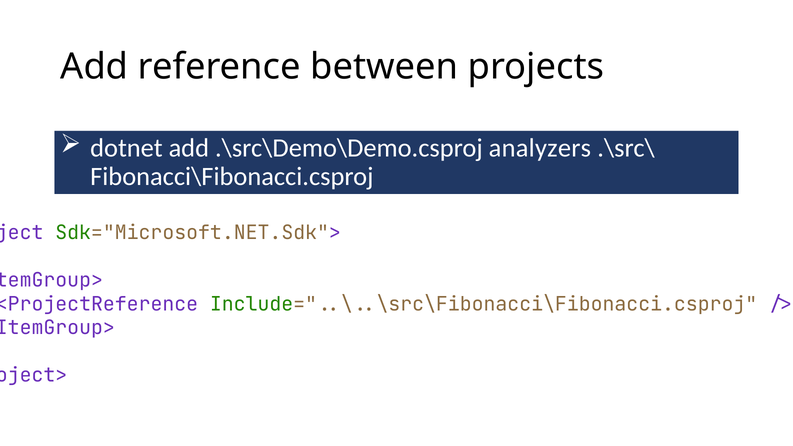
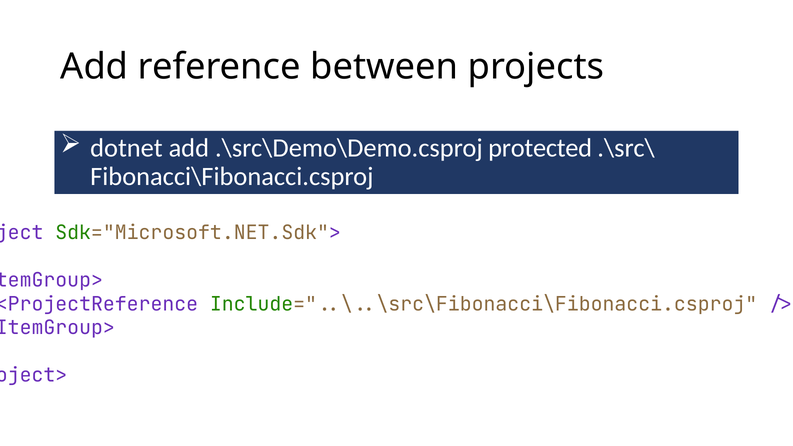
analyzers: analyzers -> protected
